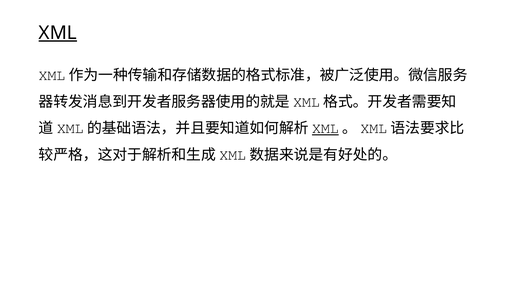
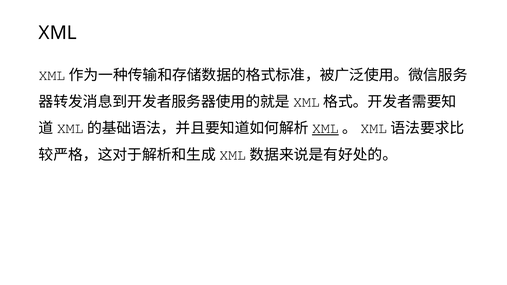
XML at (58, 33) underline: present -> none
